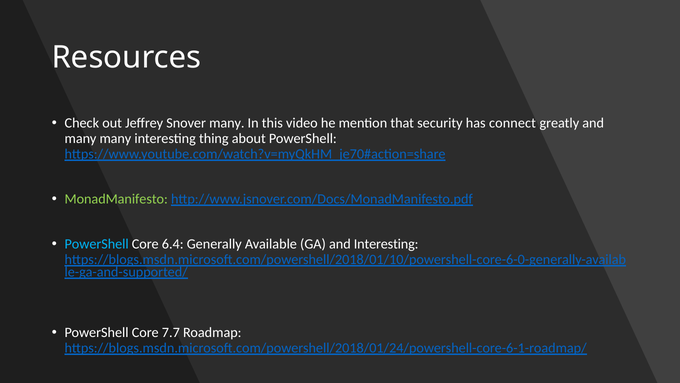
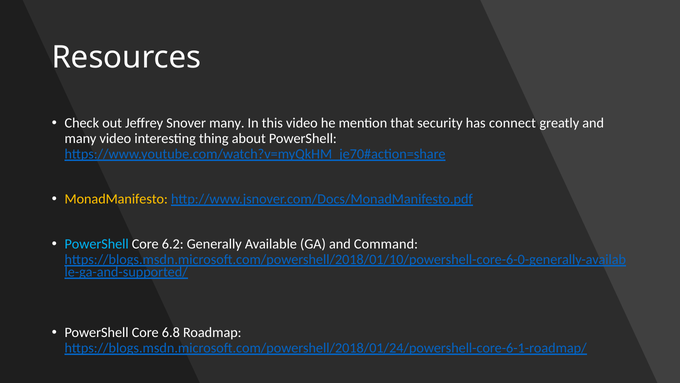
many many: many -> video
MonadManifesto colour: light green -> yellow
6.4: 6.4 -> 6.2
and Interesting: Interesting -> Command
7.7: 7.7 -> 6.8
